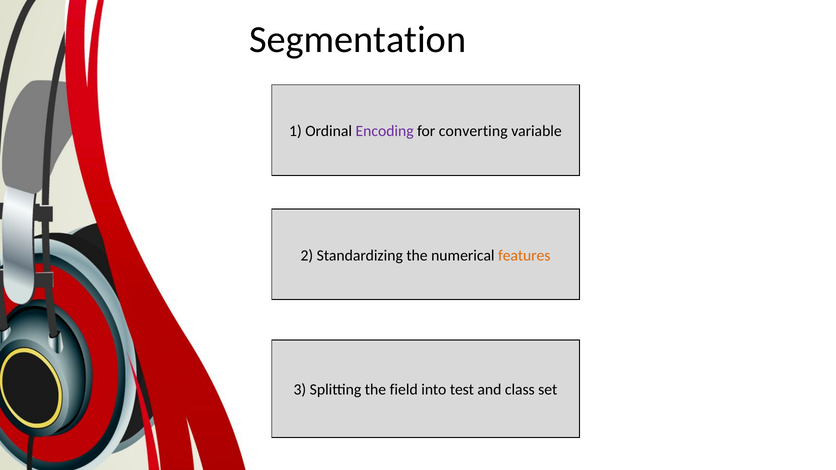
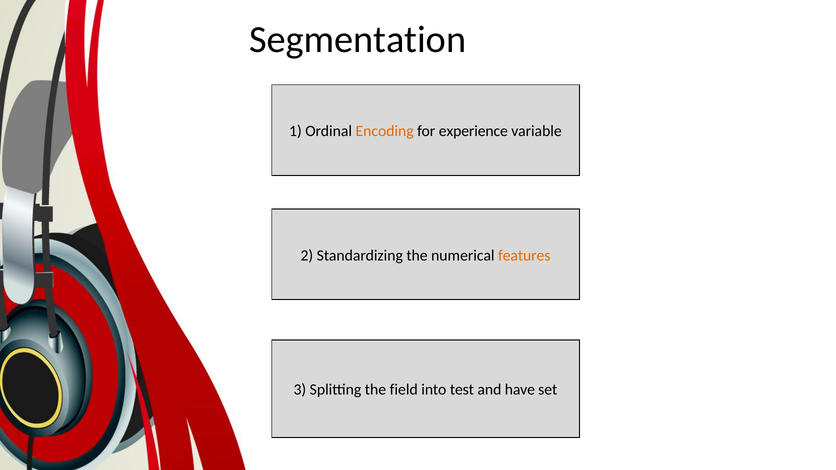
Encoding colour: purple -> orange
converting: converting -> experience
class: class -> have
